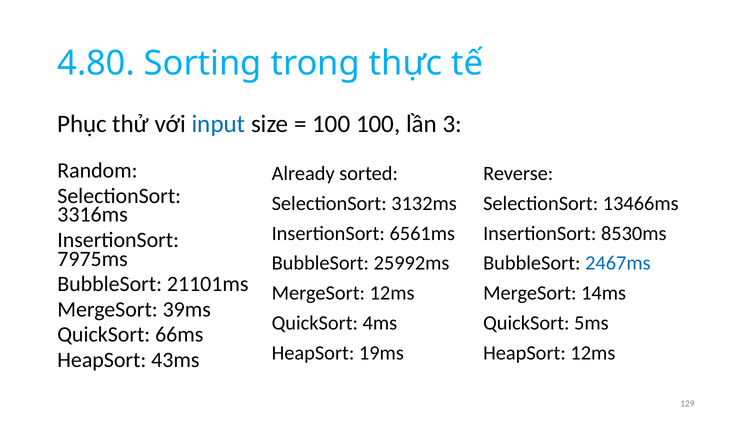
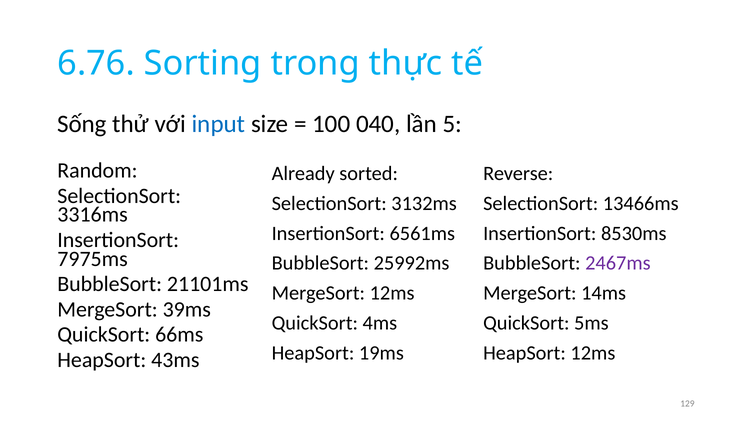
4.80: 4.80 -> 6.76
Phục: Phục -> Sống
100 100: 100 -> 040
3: 3 -> 5
2467ms colour: blue -> purple
